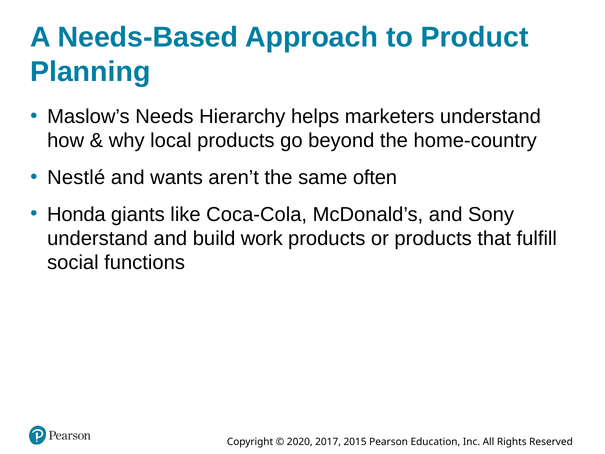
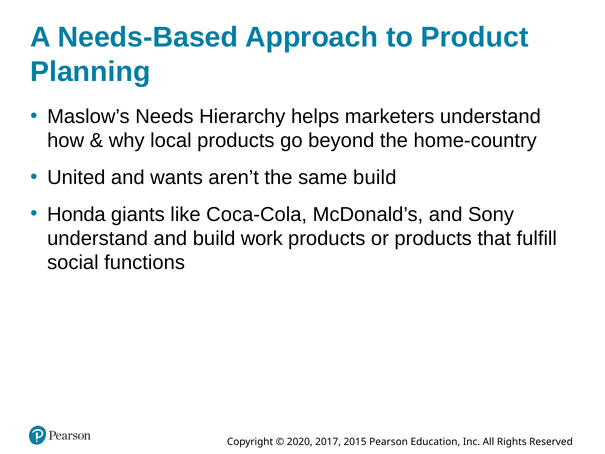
Nestlé: Nestlé -> United
same often: often -> build
